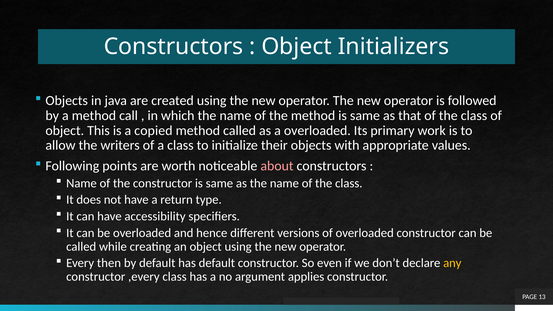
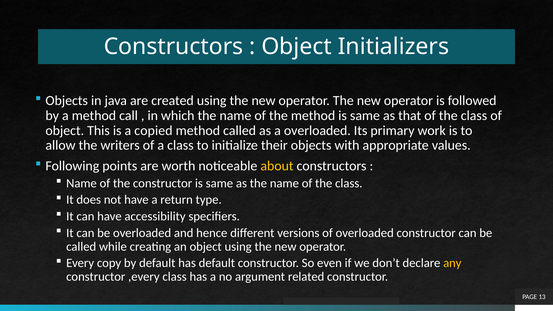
about colour: pink -> yellow
then: then -> copy
applies: applies -> related
